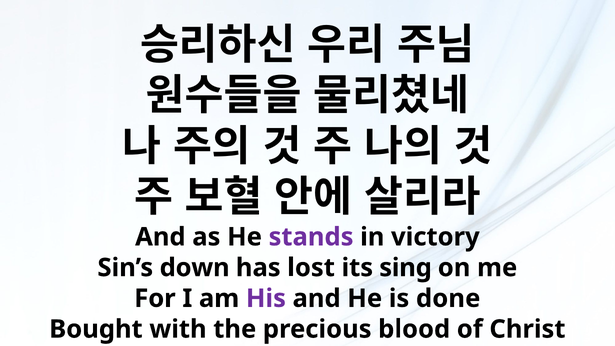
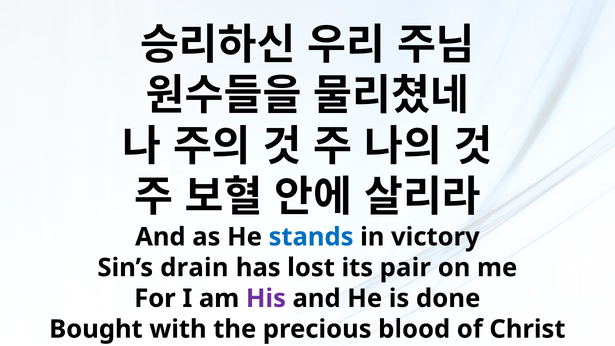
stands colour: purple -> blue
down: down -> drain
sing: sing -> pair
